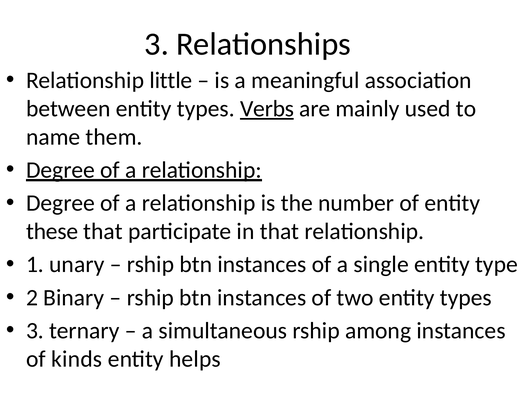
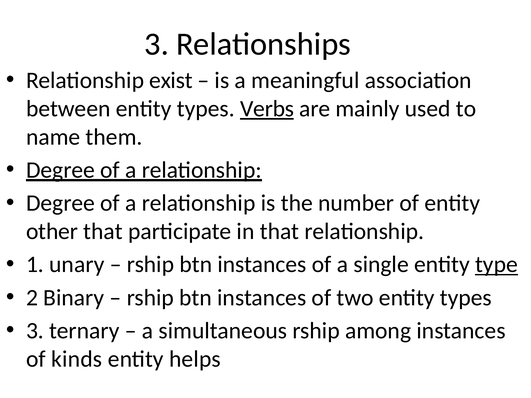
little: little -> exist
these: these -> other
type underline: none -> present
